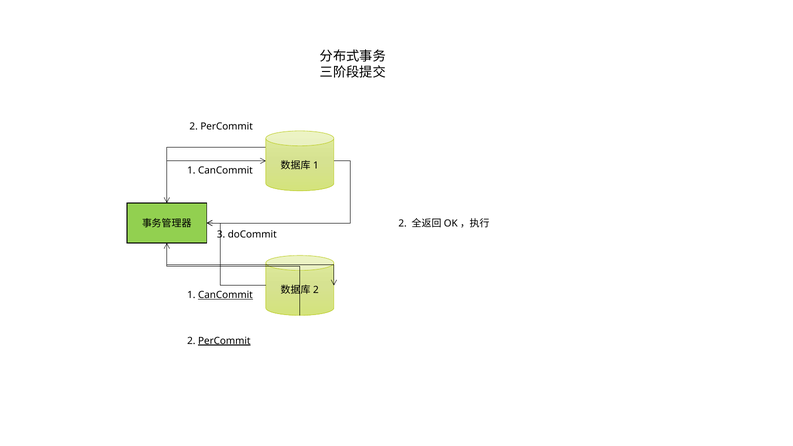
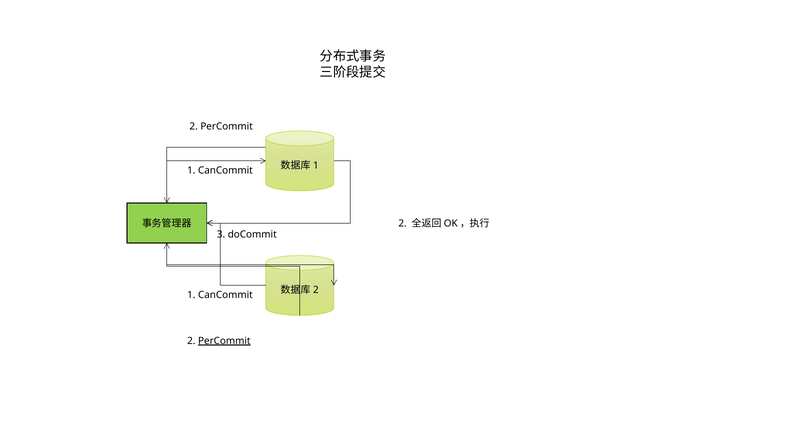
CanCommit at (225, 295) underline: present -> none
